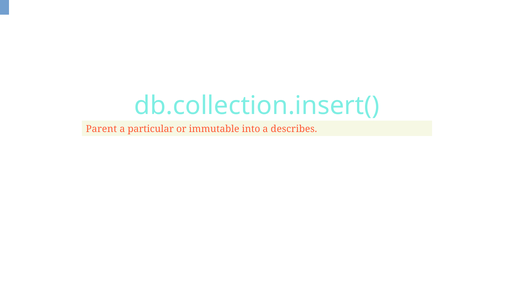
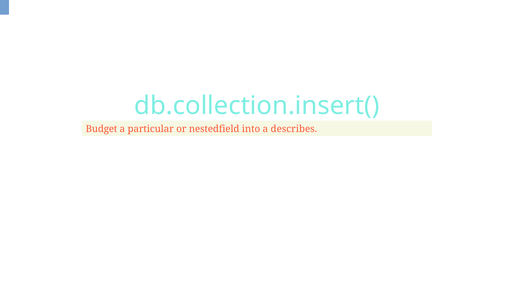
Parent: Parent -> Budget
immutable: immutable -> nestedfield
